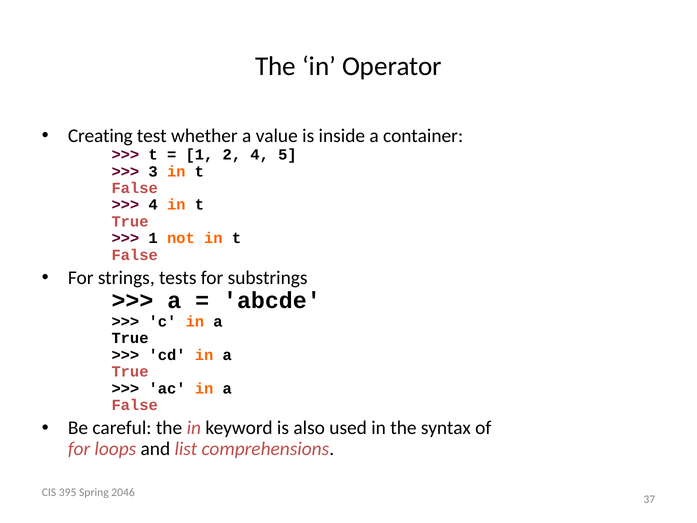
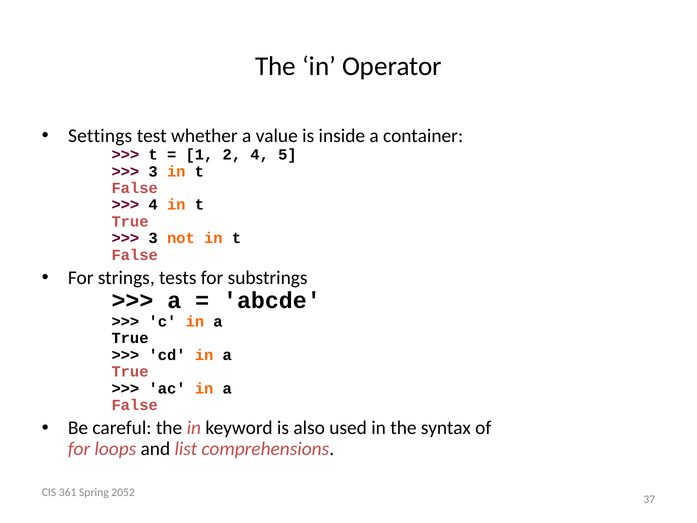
Creating: Creating -> Settings
1 at (153, 238): 1 -> 3
395: 395 -> 361
2046: 2046 -> 2052
